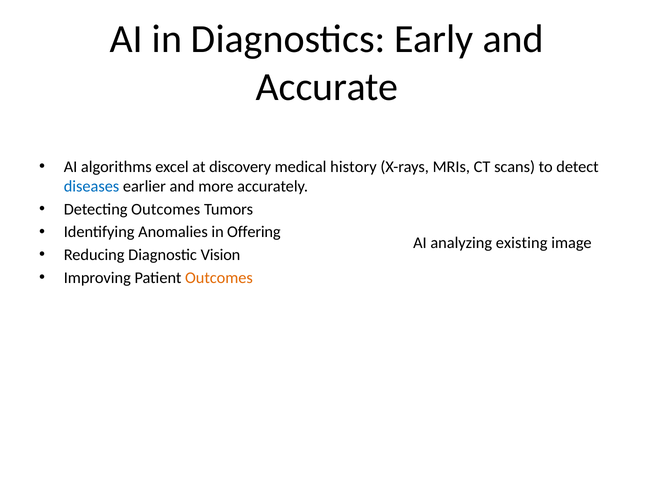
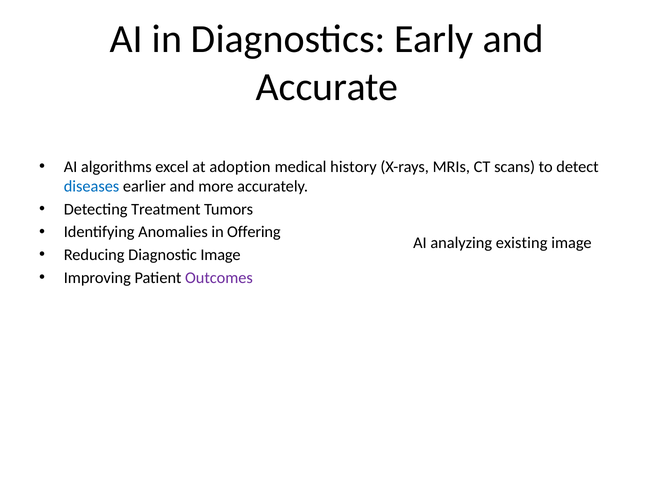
discovery: discovery -> adoption
Detecting Outcomes: Outcomes -> Treatment
Diagnostic Vision: Vision -> Image
Outcomes at (219, 278) colour: orange -> purple
